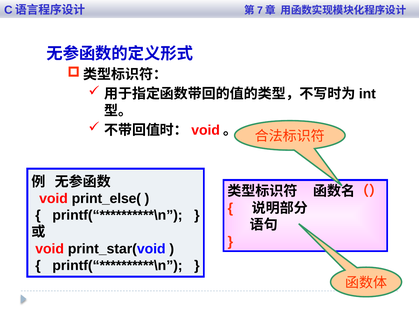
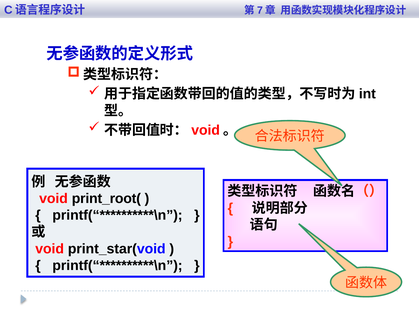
print_else(: print_else( -> print_root(
